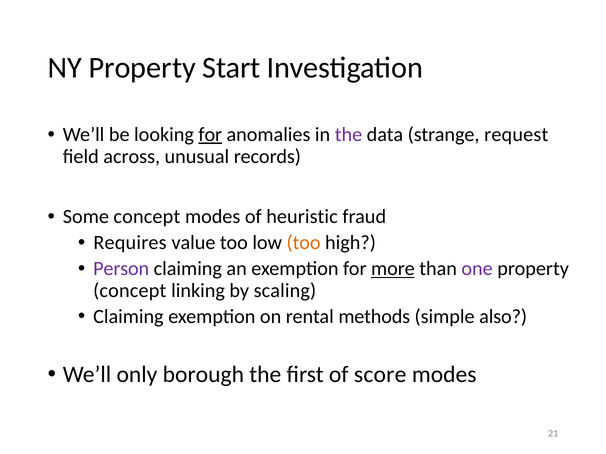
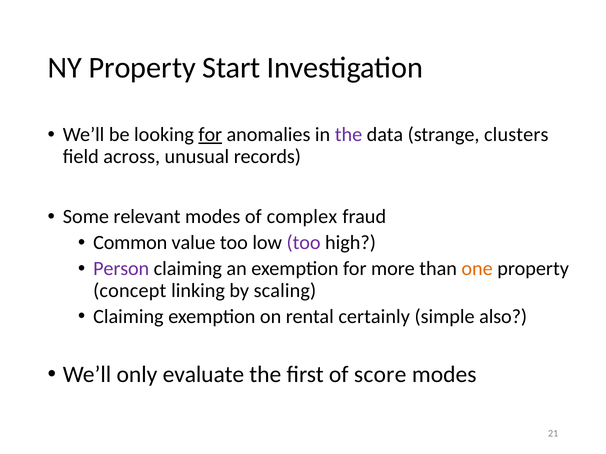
request: request -> clusters
Some concept: concept -> relevant
heuristic: heuristic -> complex
Requires: Requires -> Common
too at (304, 243) colour: orange -> purple
more underline: present -> none
one colour: purple -> orange
methods: methods -> certainly
borough: borough -> evaluate
